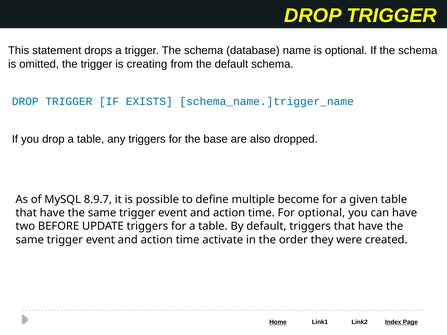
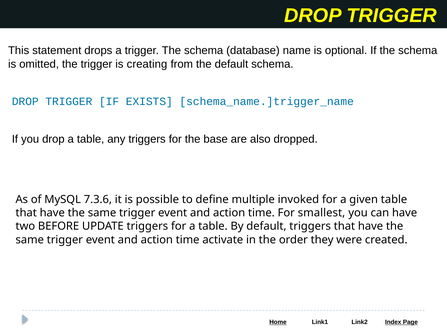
8.9.7: 8.9.7 -> 7.3.6
become: become -> invoked
For optional: optional -> smallest
